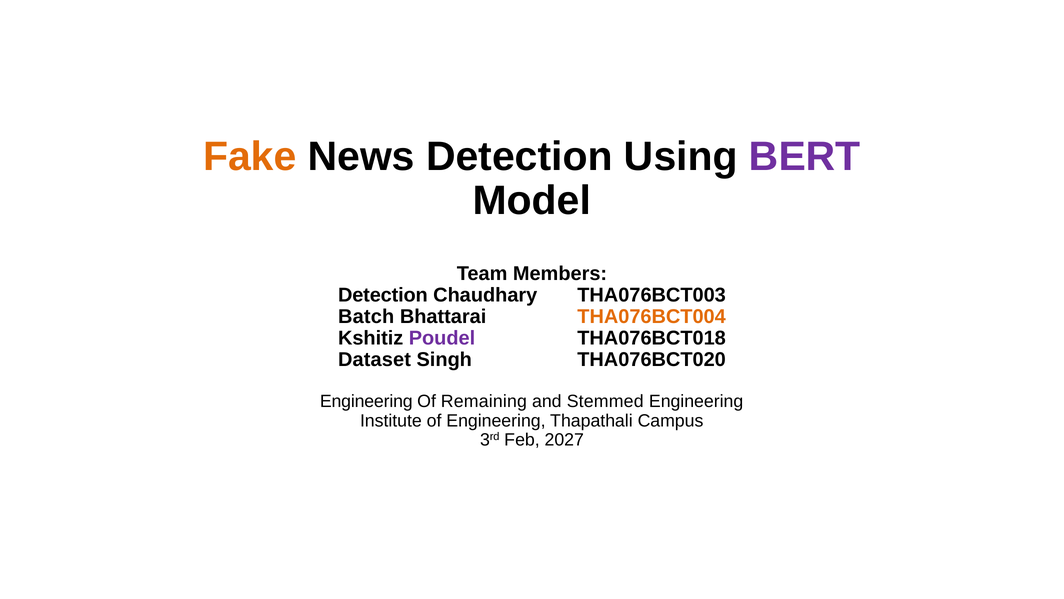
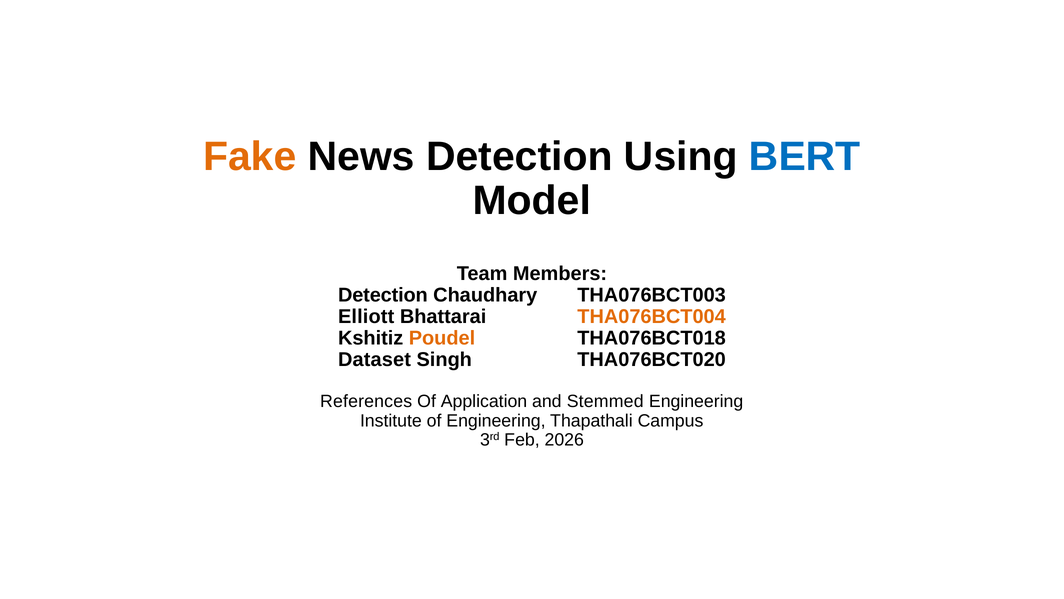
BERT colour: purple -> blue
Batch: Batch -> Elliott
Poudel colour: purple -> orange
Engineering at (366, 401): Engineering -> References
Remaining: Remaining -> Application
2027: 2027 -> 2026
